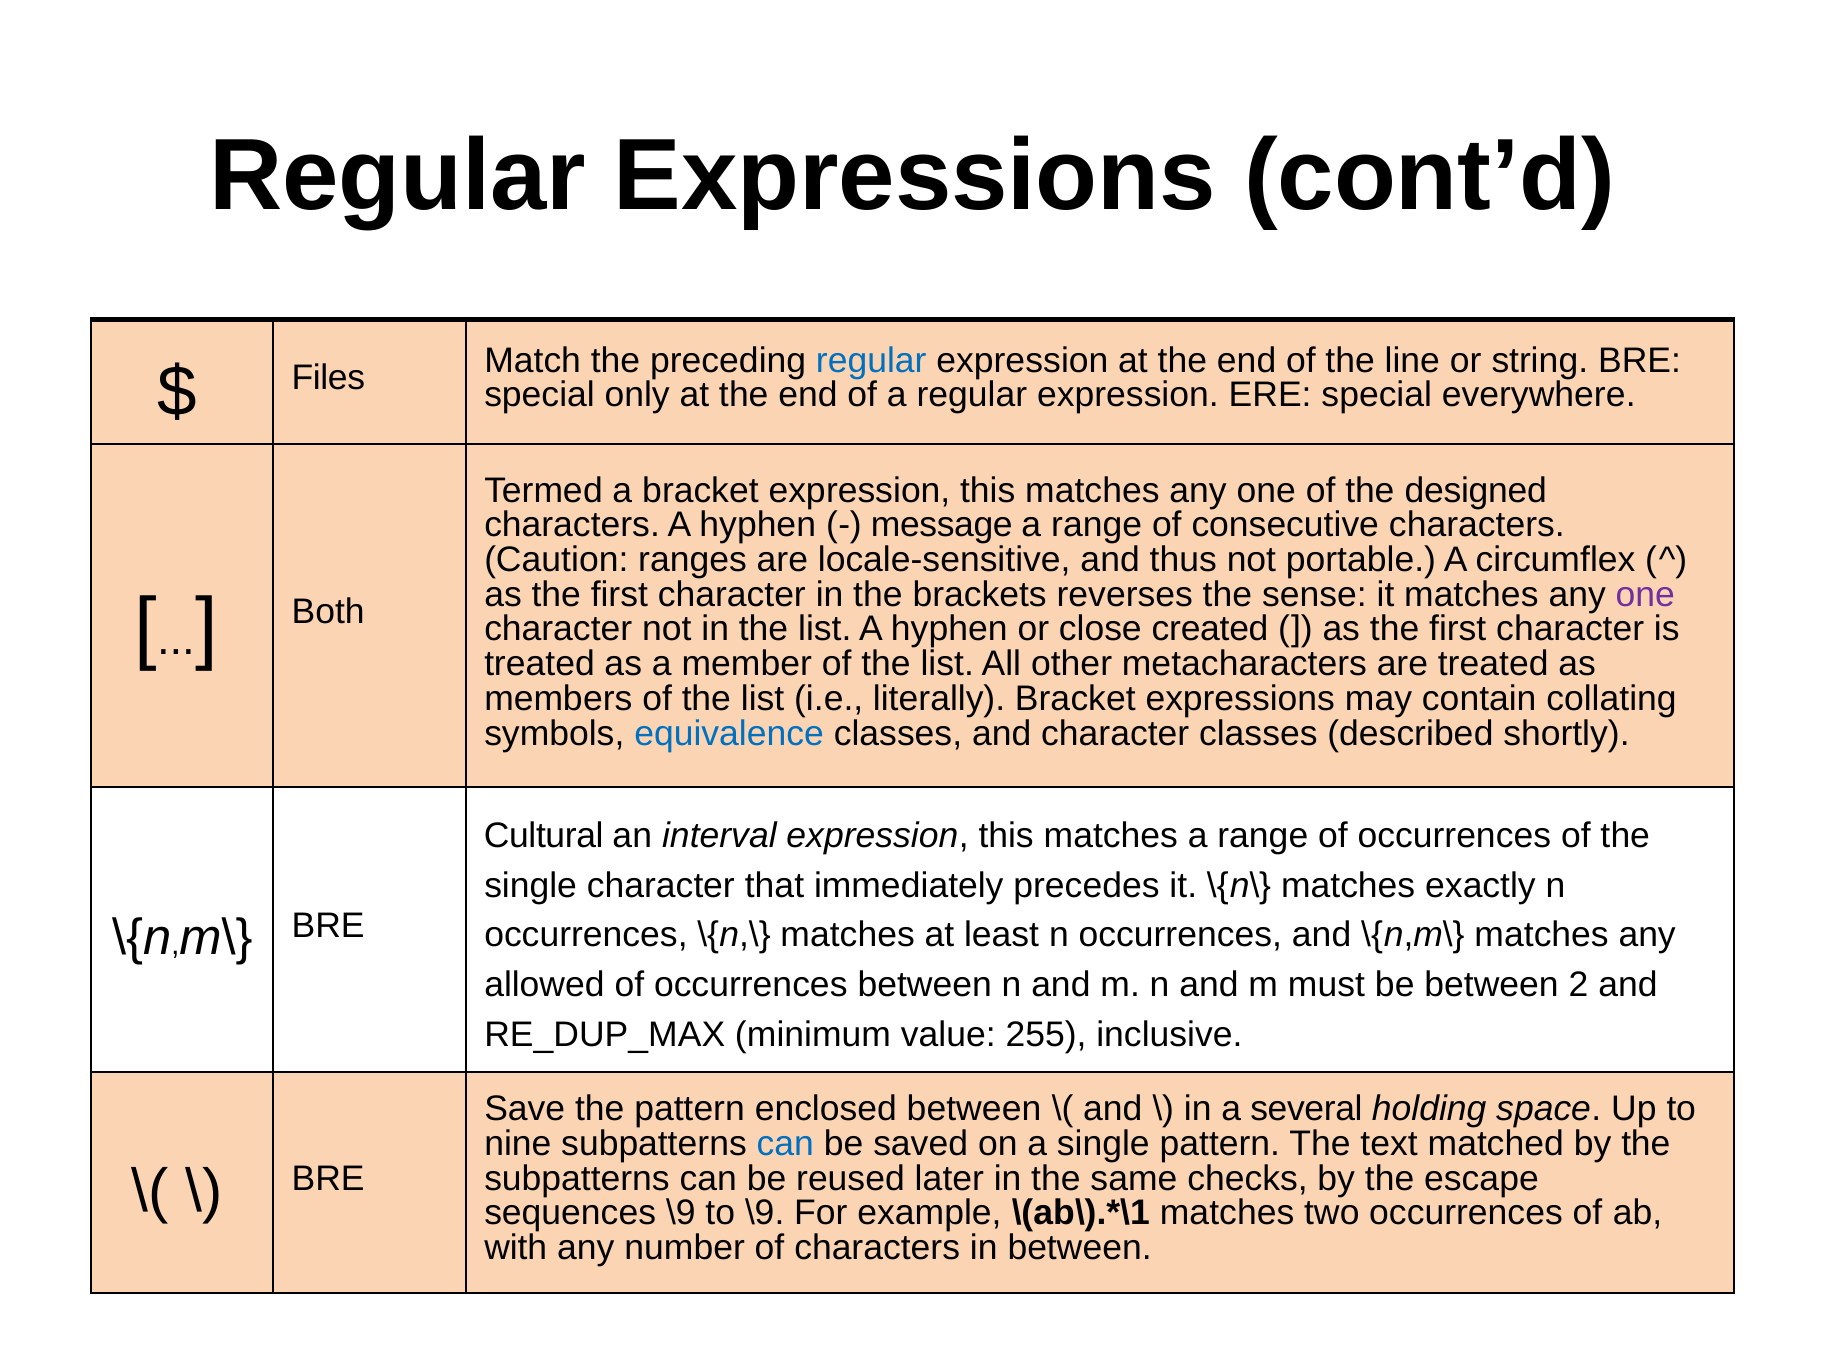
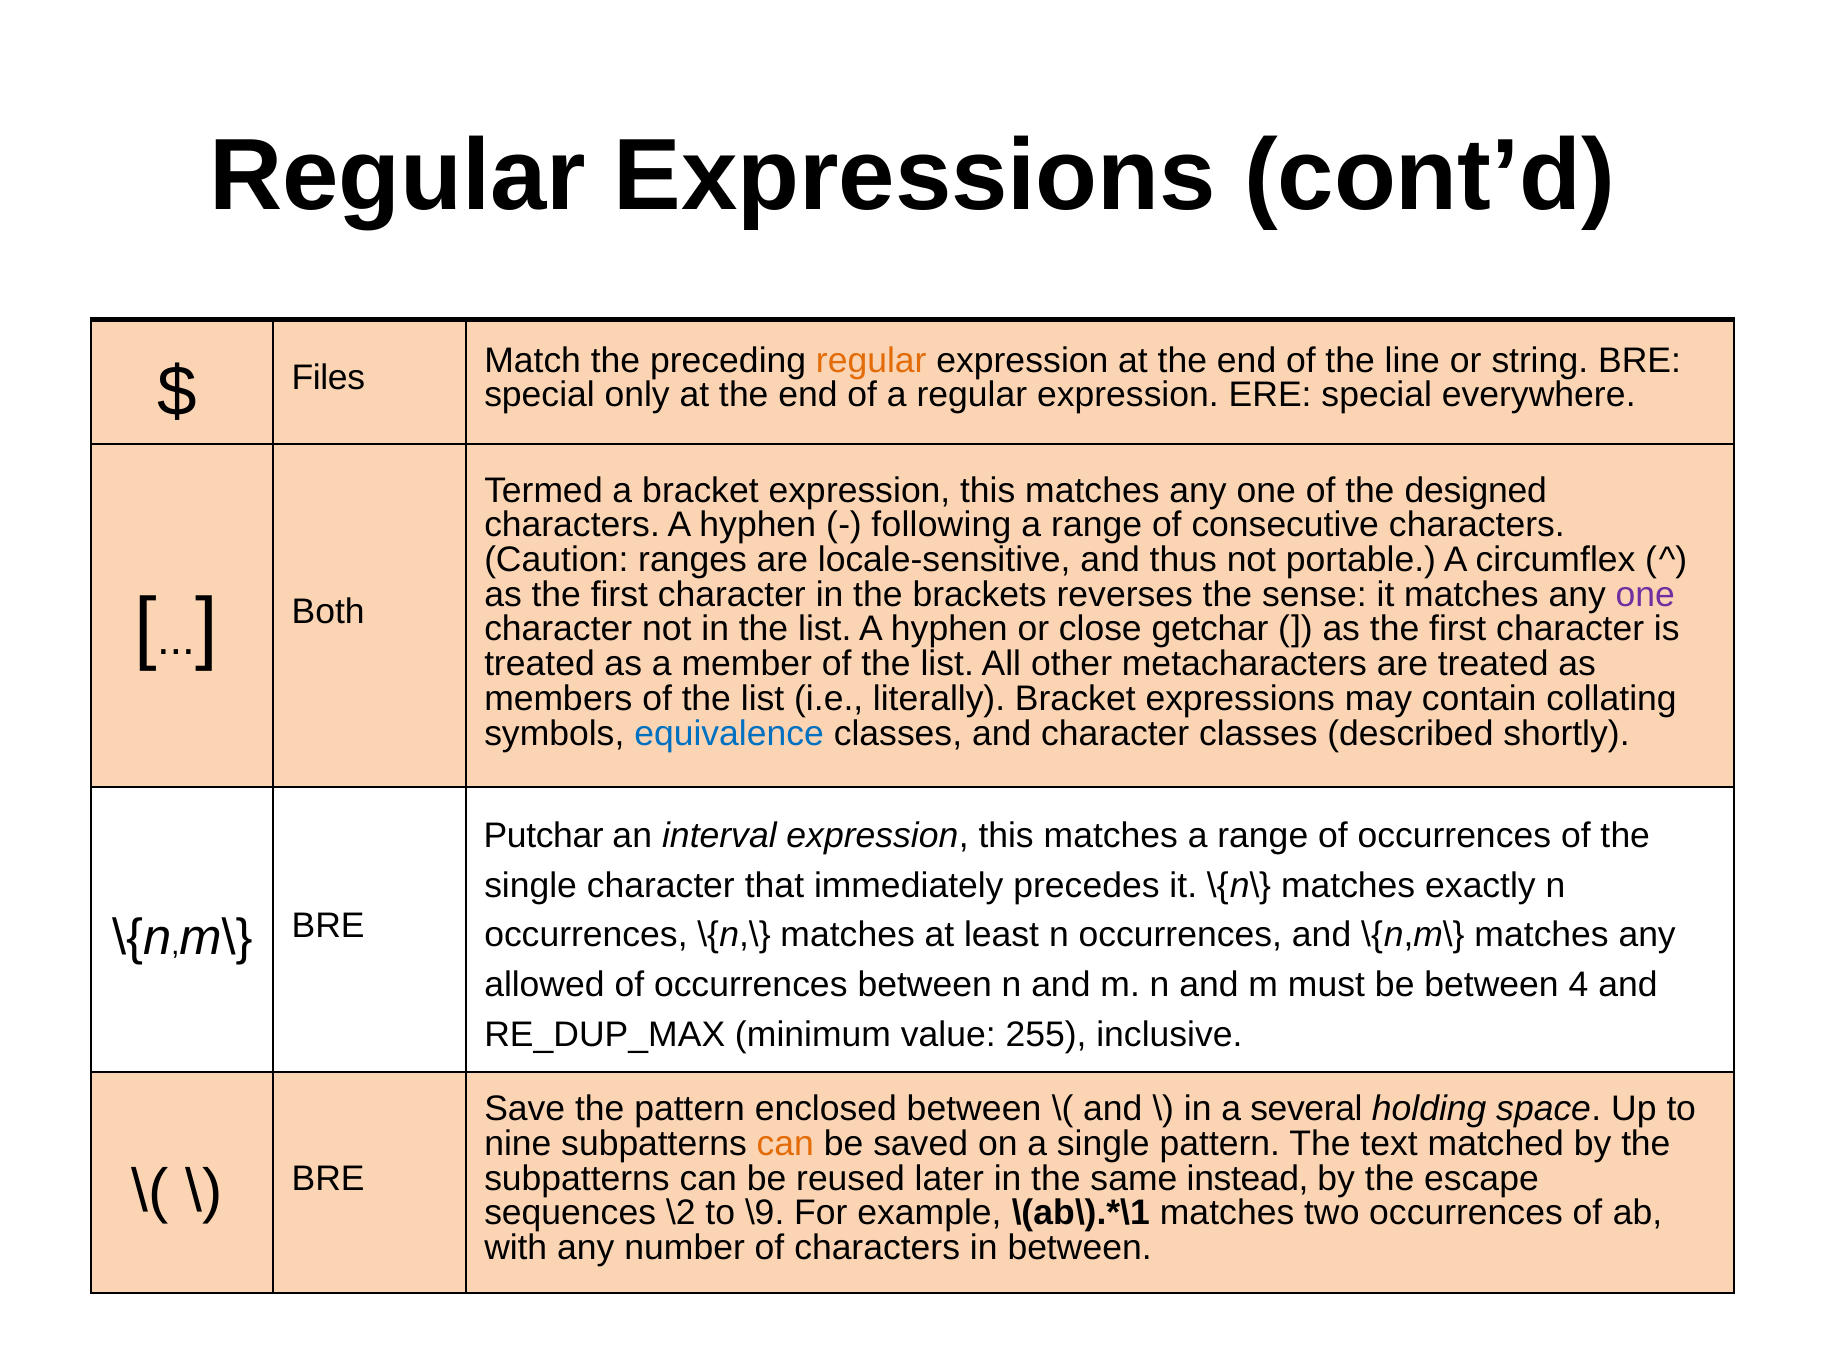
regular at (871, 361) colour: blue -> orange
message: message -> following
created: created -> getchar
Cultural: Cultural -> Putchar
2: 2 -> 4
can at (785, 1145) colour: blue -> orange
checks: checks -> instead
sequences \9: \9 -> \2
